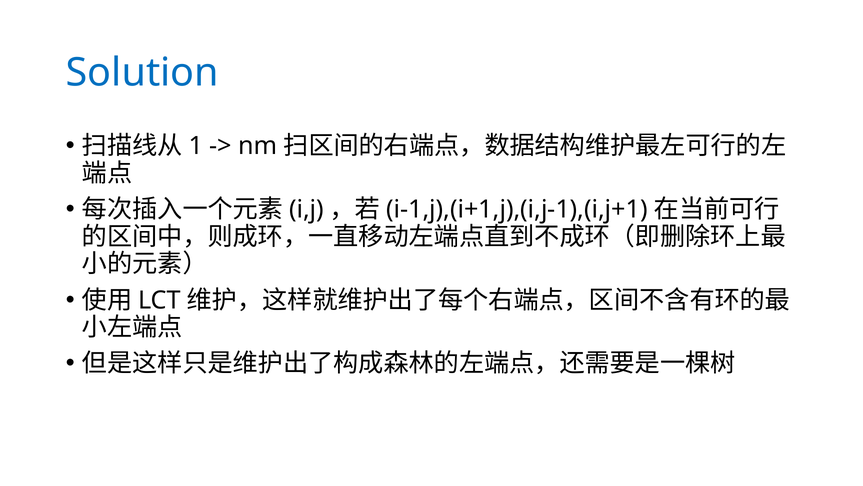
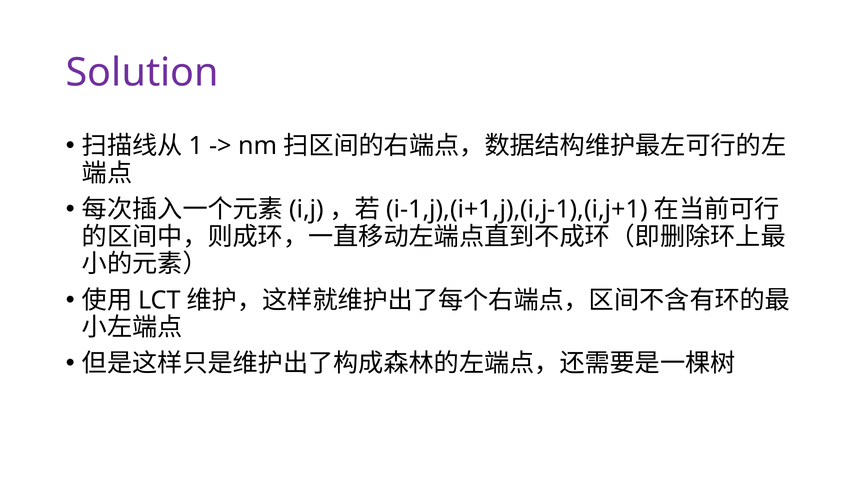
Solution colour: blue -> purple
